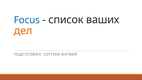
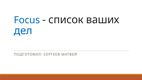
дел colour: orange -> blue
